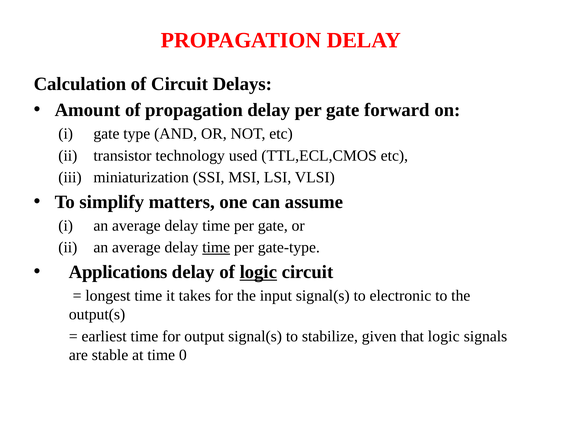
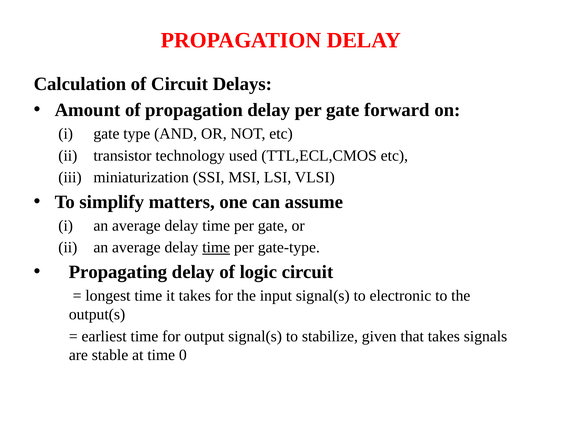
Applications: Applications -> Propagating
logic at (258, 272) underline: present -> none
that logic: logic -> takes
